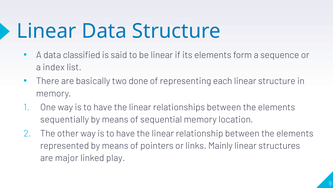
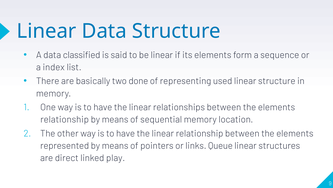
each: each -> used
sequentially at (65, 119): sequentially -> relationship
Mainly: Mainly -> Queue
major: major -> direct
